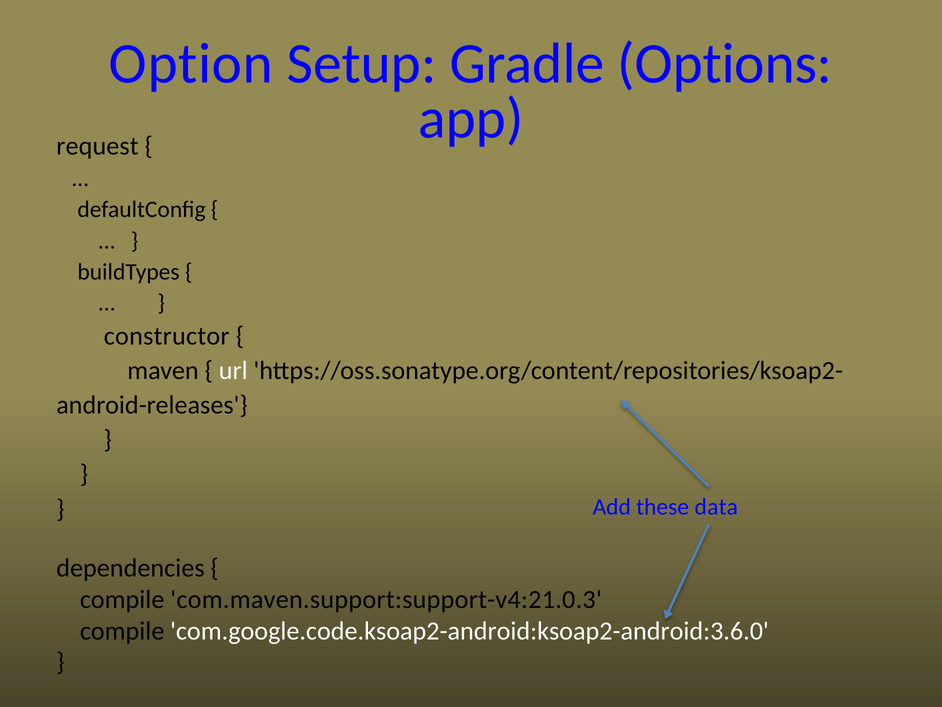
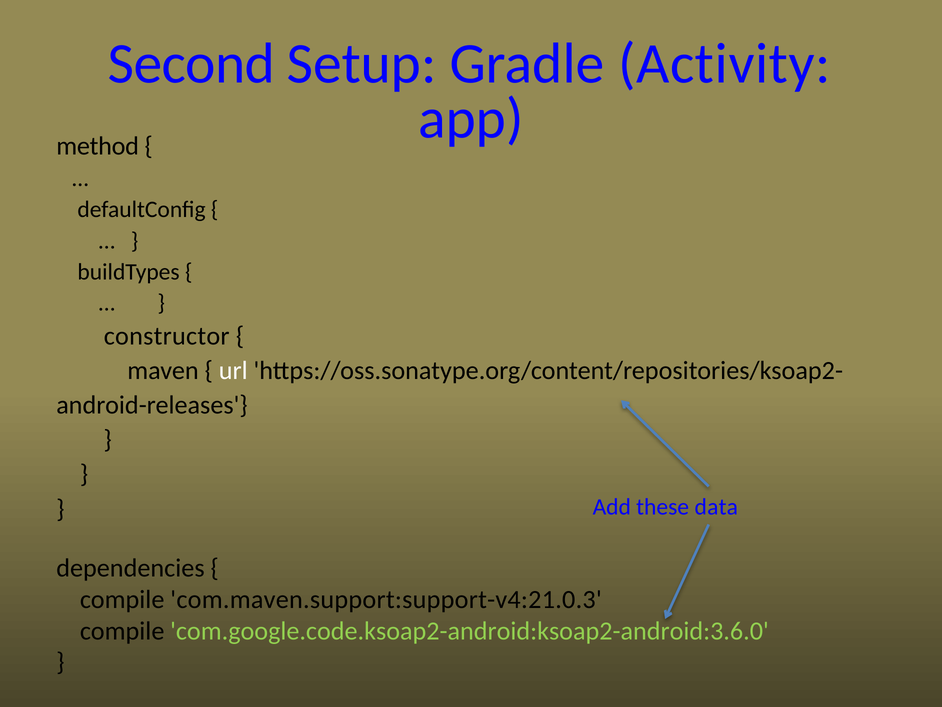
Option: Option -> Second
Options: Options -> Activity
request: request -> method
com.google.code.ksoap2-android:ksoap2-android:3.6.0 colour: white -> light green
